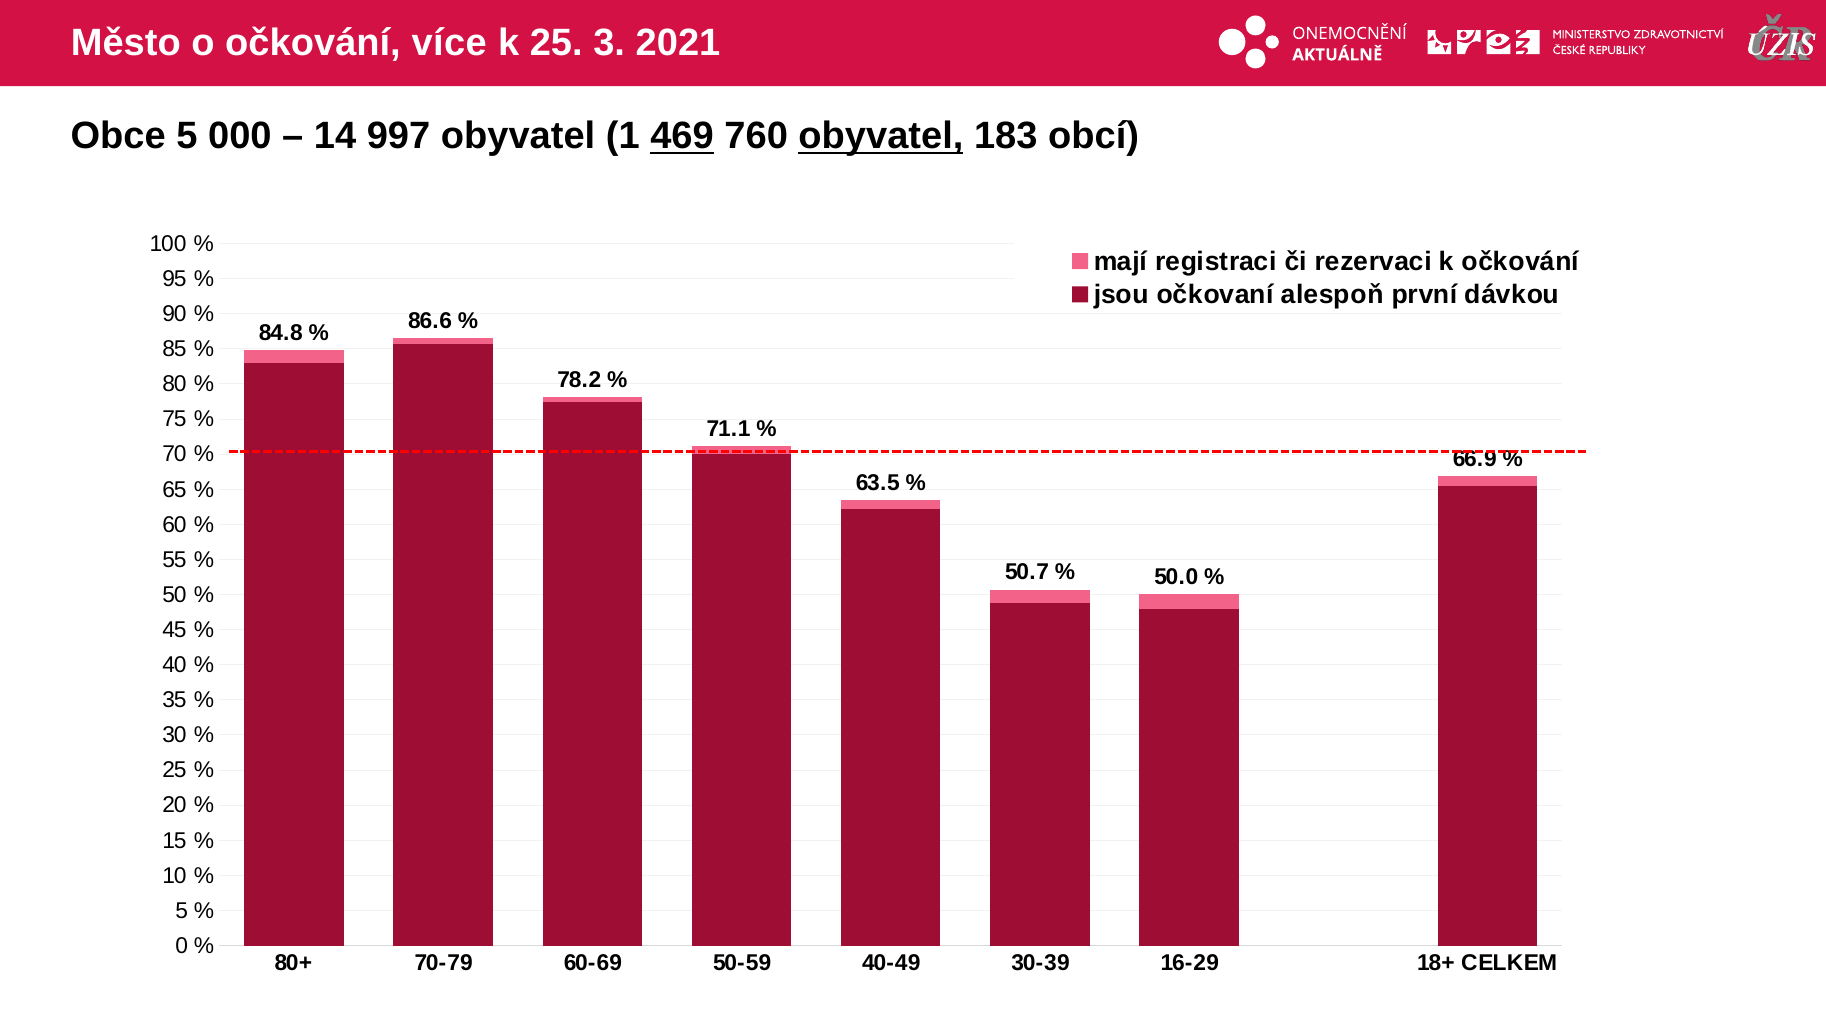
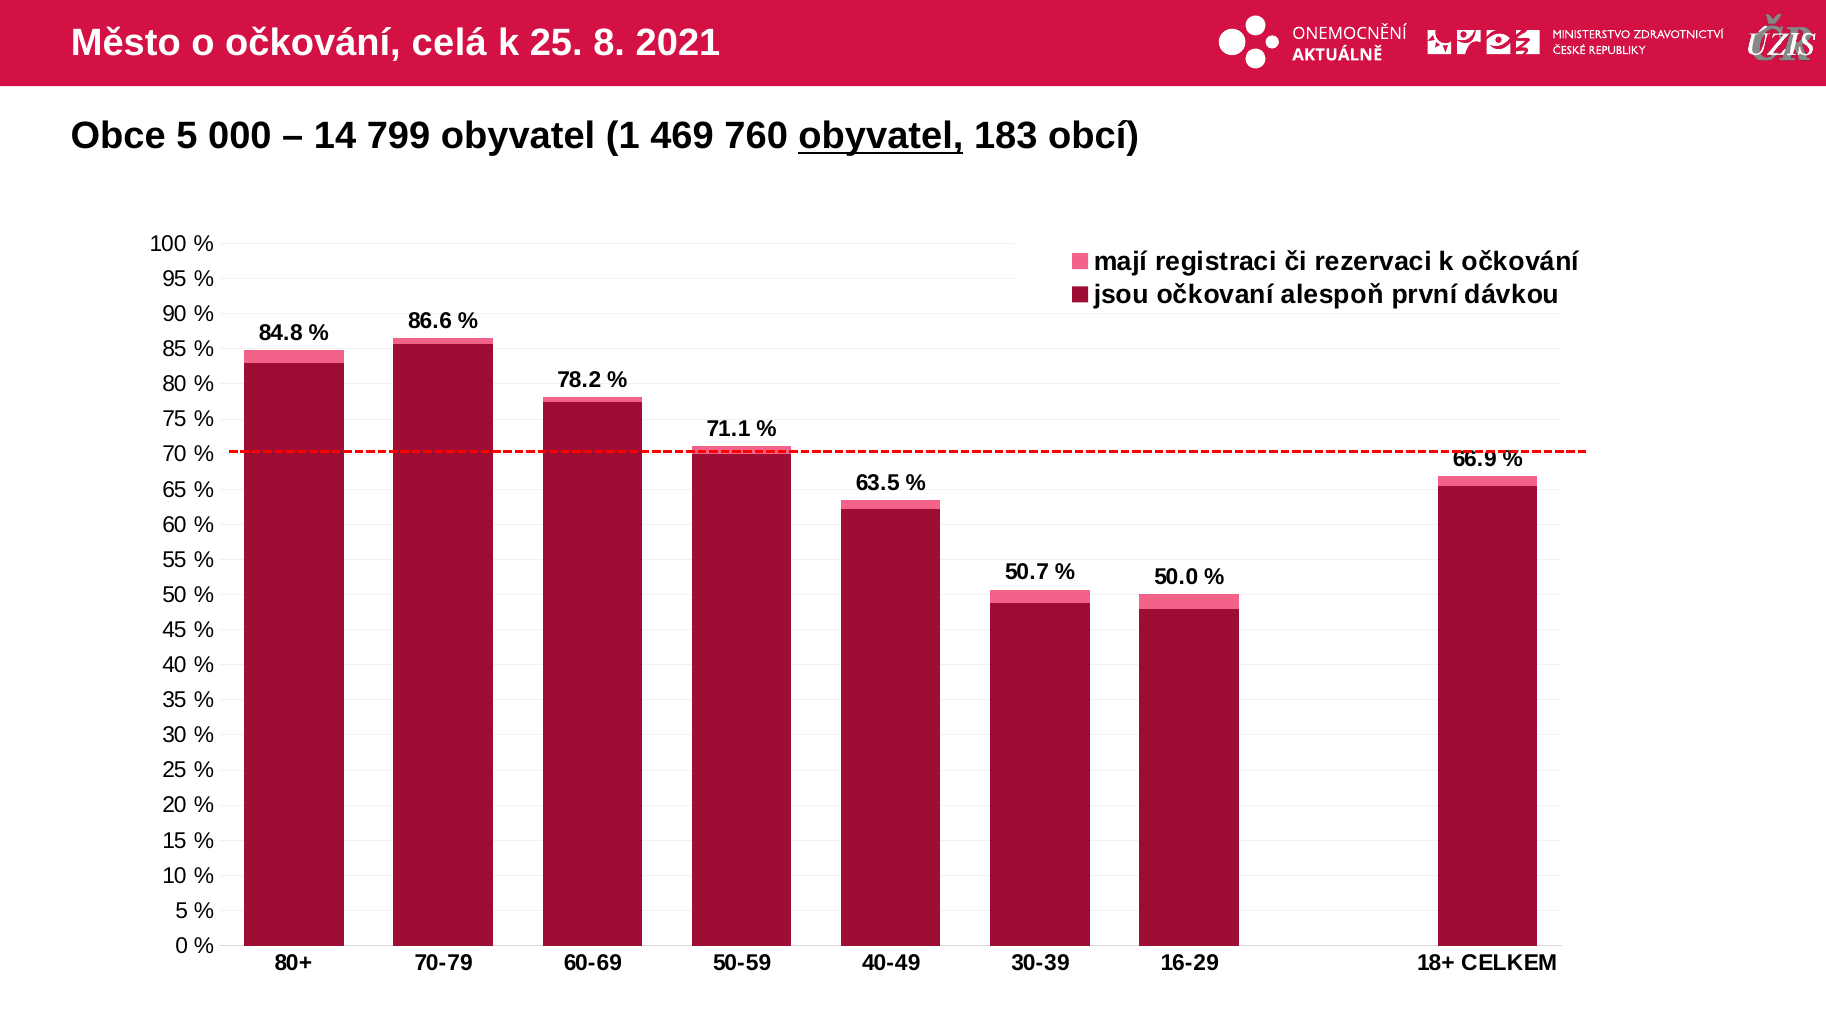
více: více -> celá
3: 3 -> 8
997: 997 -> 799
469 underline: present -> none
